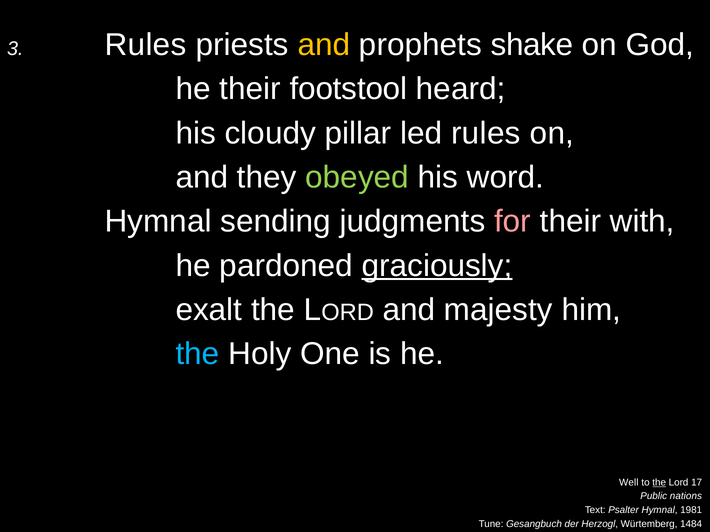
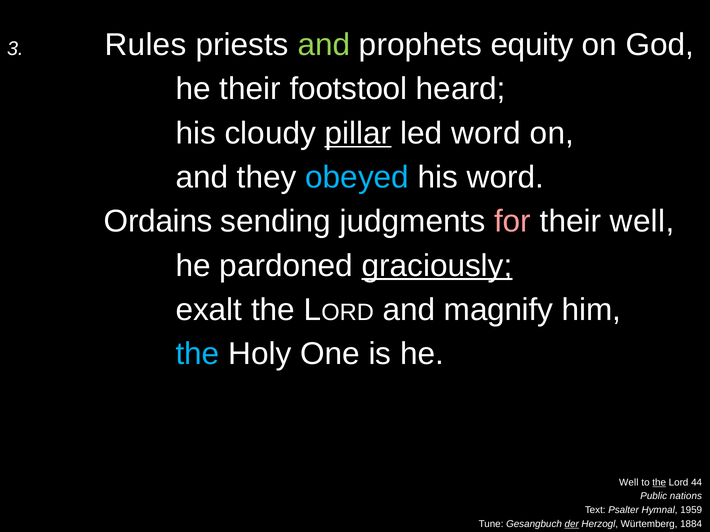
and at (324, 45) colour: yellow -> light green
shake: shake -> equity
pillar underline: none -> present
led rules: rules -> word
obeyed colour: light green -> light blue
Hymnal at (158, 222): Hymnal -> Ordains
their with: with -> well
majesty: majesty -> magnify
17: 17 -> 44
1981: 1981 -> 1959
der underline: none -> present
1484: 1484 -> 1884
